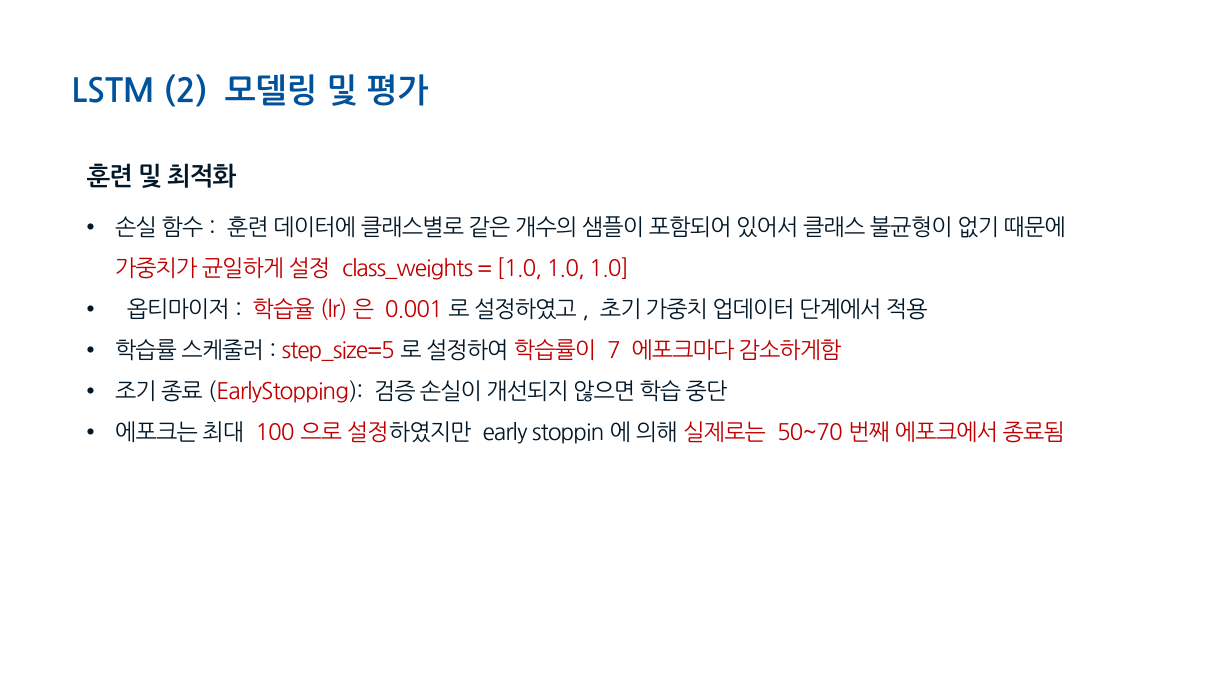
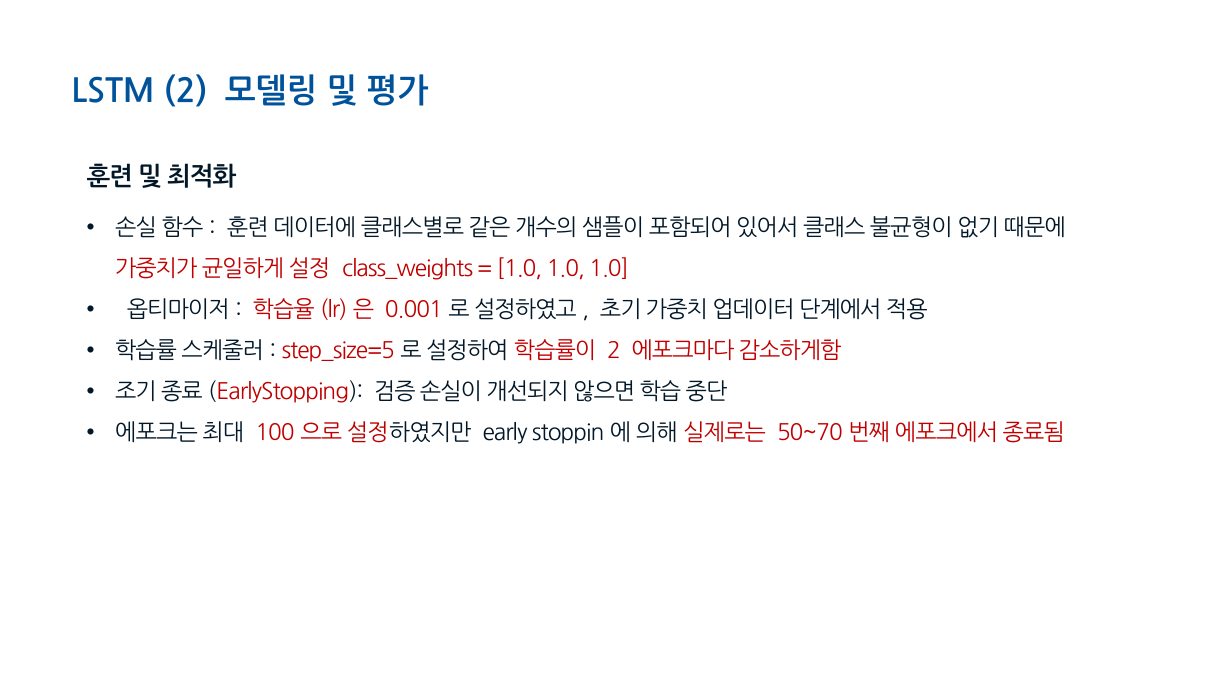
7 at (614, 351): 7 -> 2
